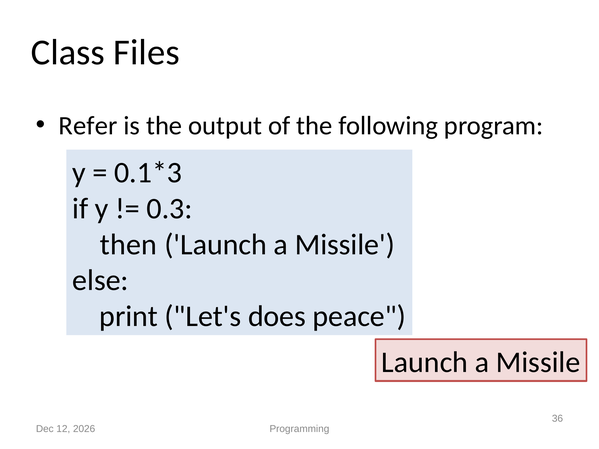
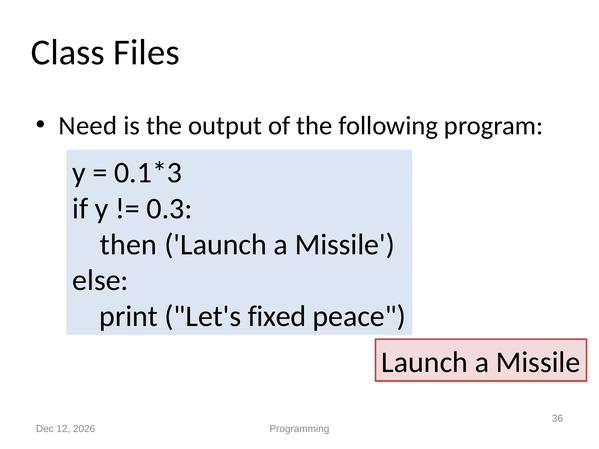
Refer: Refer -> Need
does: does -> fixed
